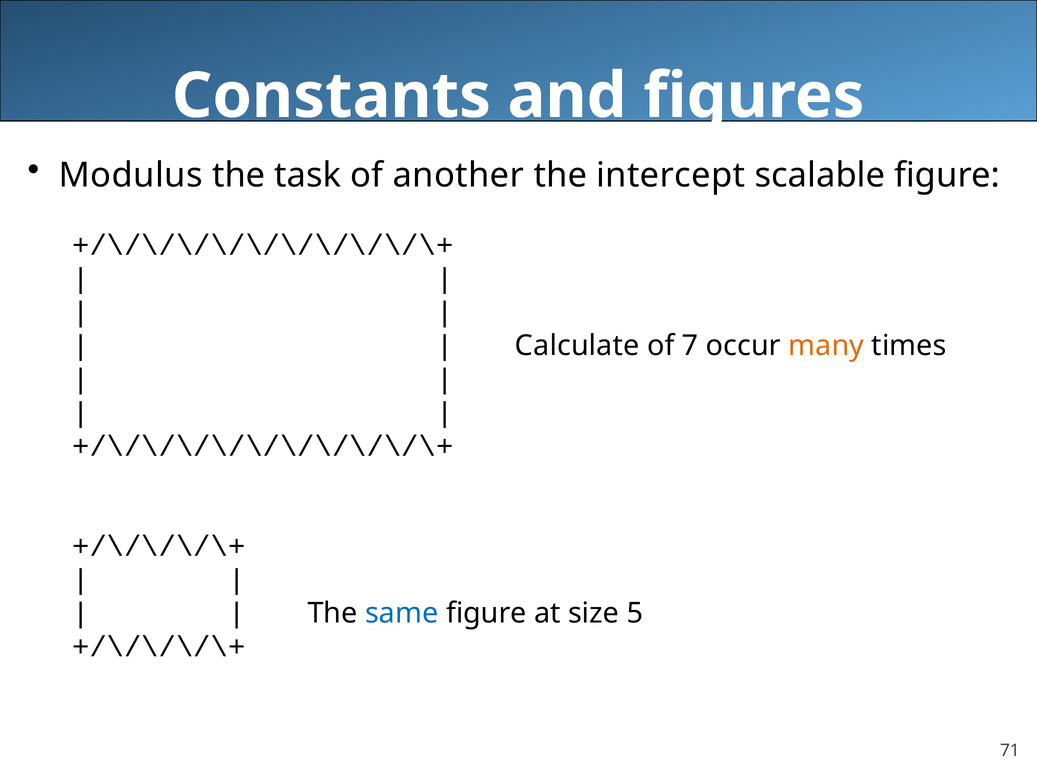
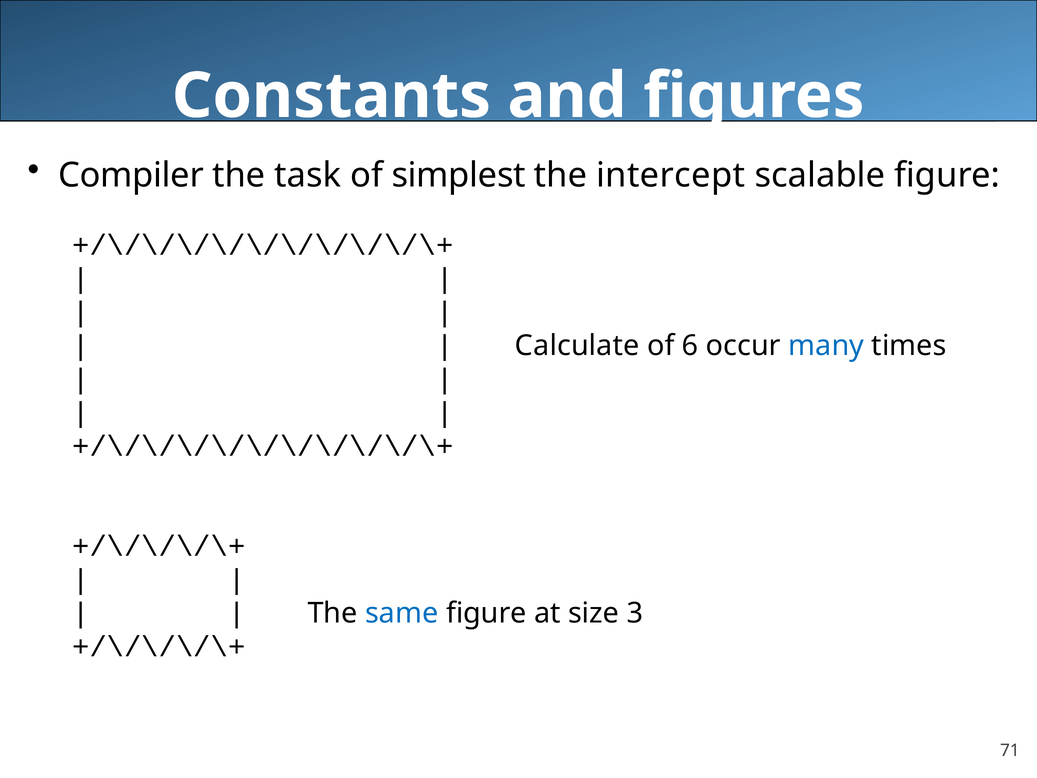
Modulus: Modulus -> Compiler
another: another -> simplest
7: 7 -> 6
many colour: orange -> blue
5: 5 -> 3
